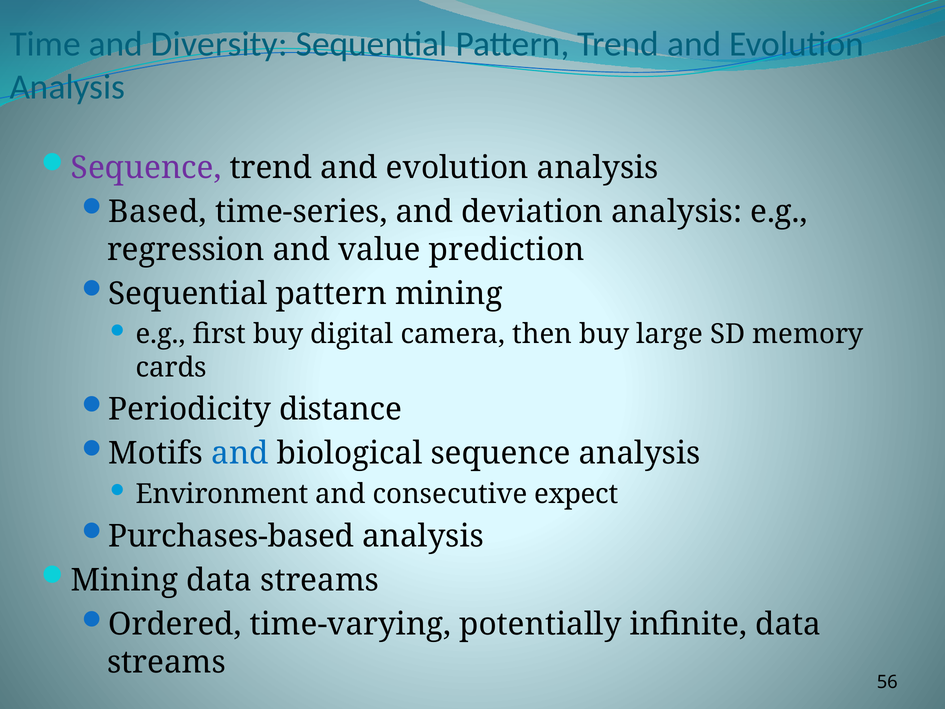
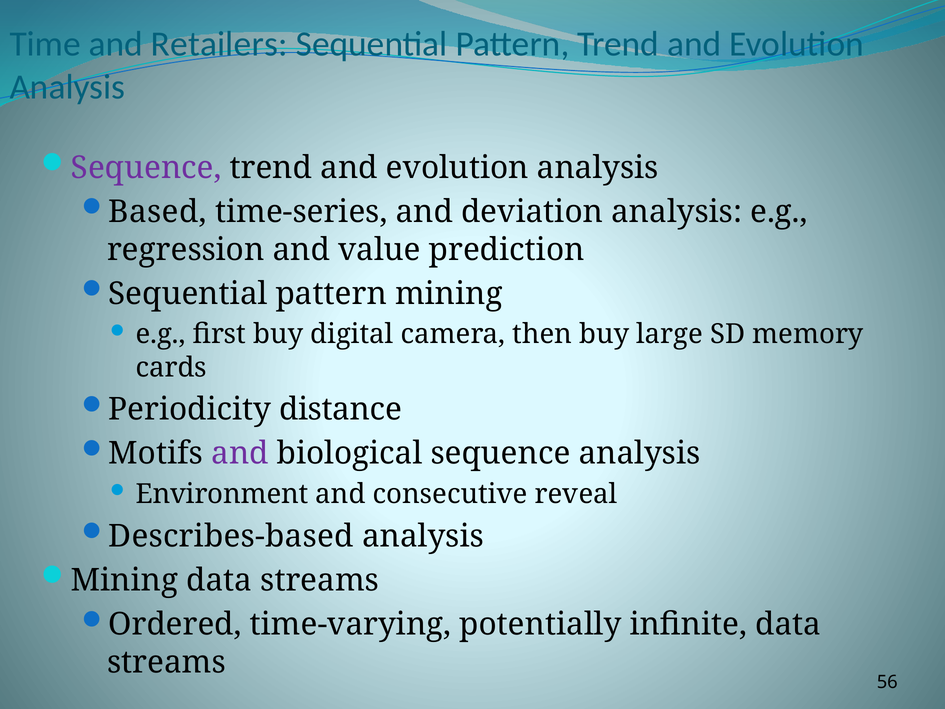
Diversity: Diversity -> Retailers
and at (240, 453) colour: blue -> purple
expect: expect -> reveal
Purchases-based: Purchases-based -> Describes-based
